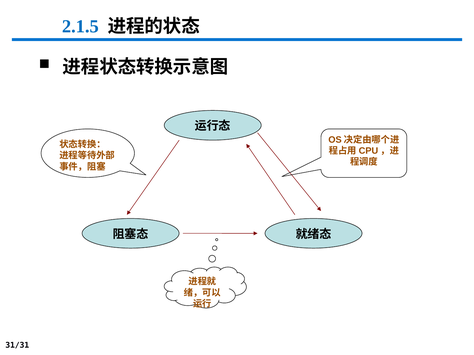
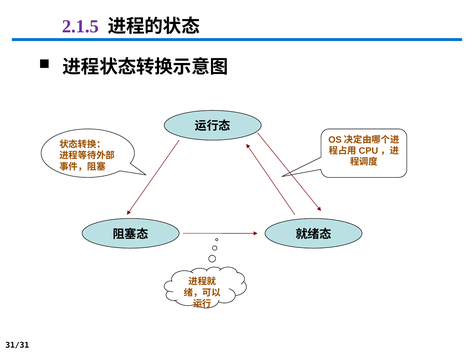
2.1.5 colour: blue -> purple
